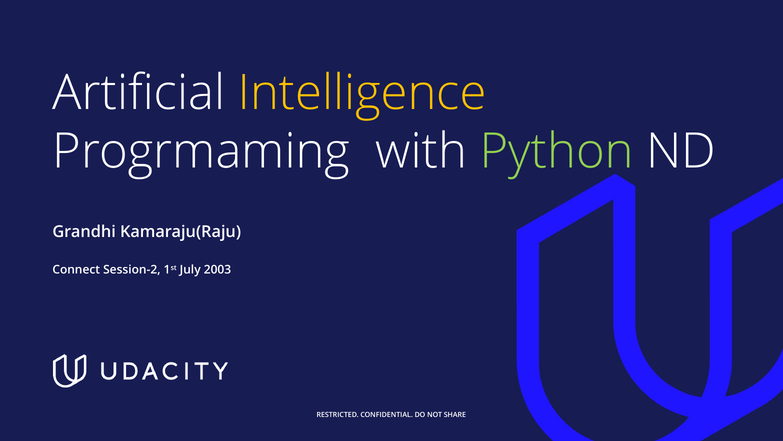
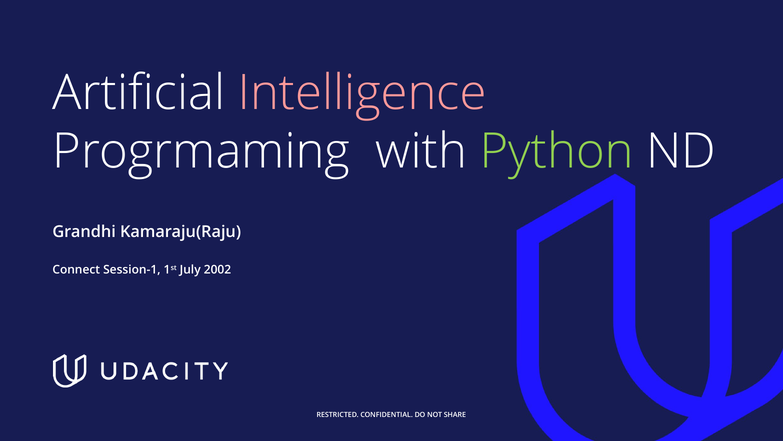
Intelligence colour: yellow -> pink
Session-2: Session-2 -> Session-1
2003: 2003 -> 2002
